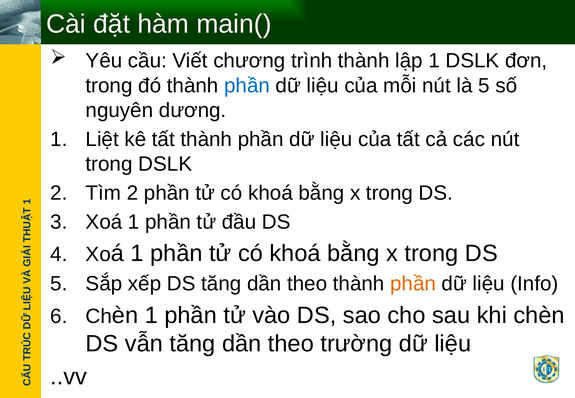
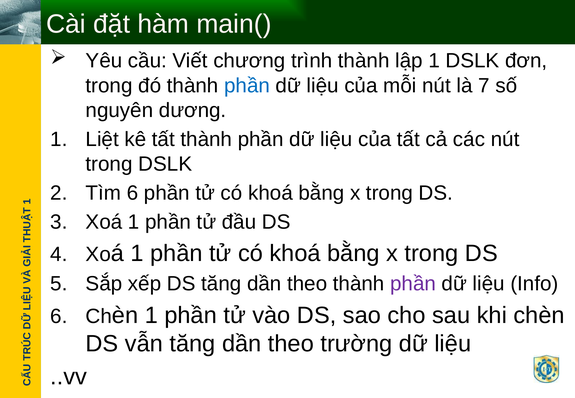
là 5: 5 -> 7
Tìm 2: 2 -> 6
phần at (413, 284) colour: orange -> purple
